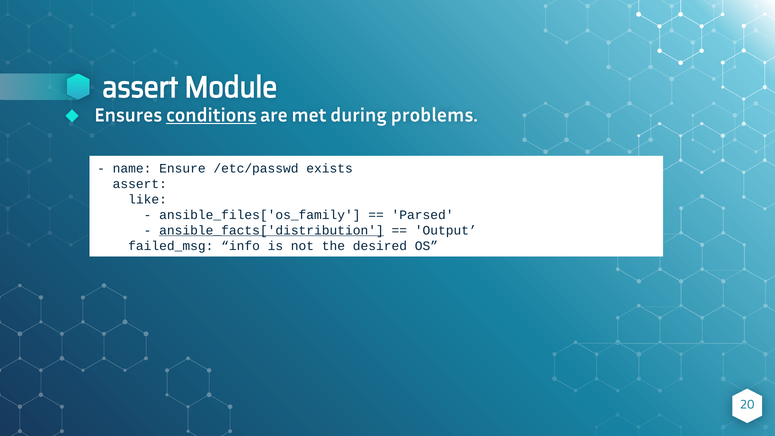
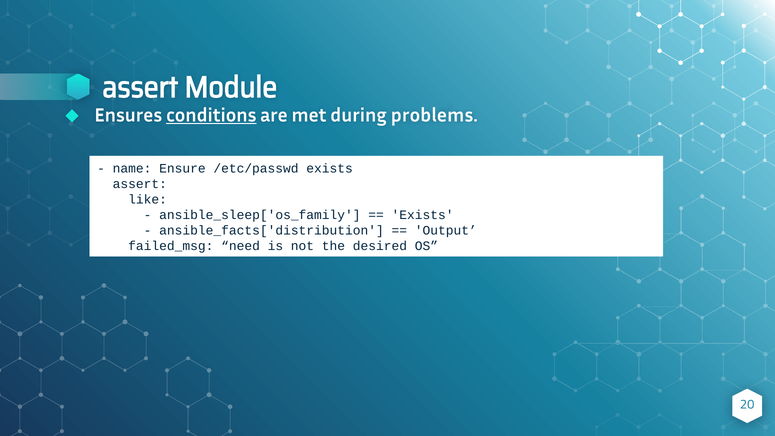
ansible_files['os_family: ansible_files['os_family -> ansible_sleep['os_family
Parsed at (423, 215): Parsed -> Exists
ansible_facts['distribution underline: present -> none
info: info -> need
